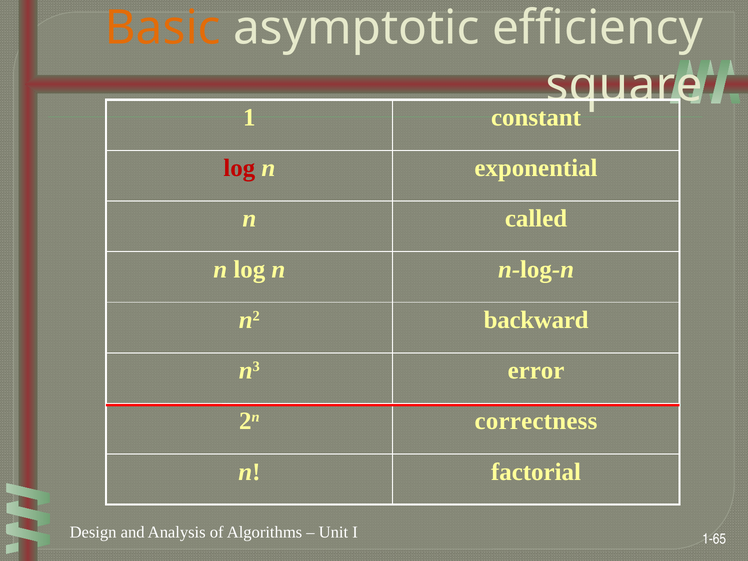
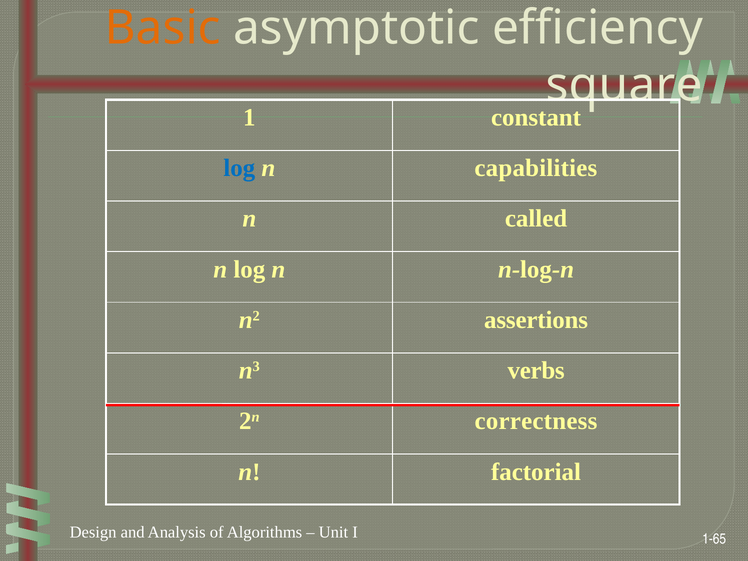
log at (239, 168) colour: red -> blue
exponential: exponential -> capabilities
backward: backward -> assertions
error: error -> verbs
